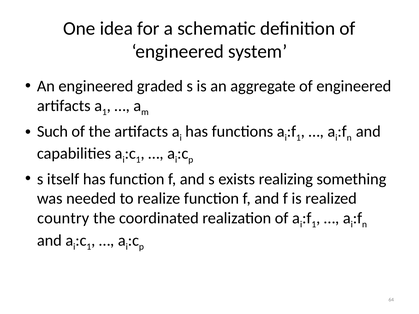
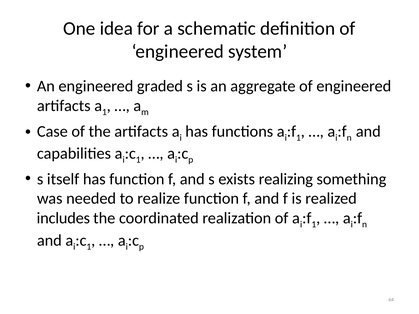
Such: Such -> Case
country: country -> includes
